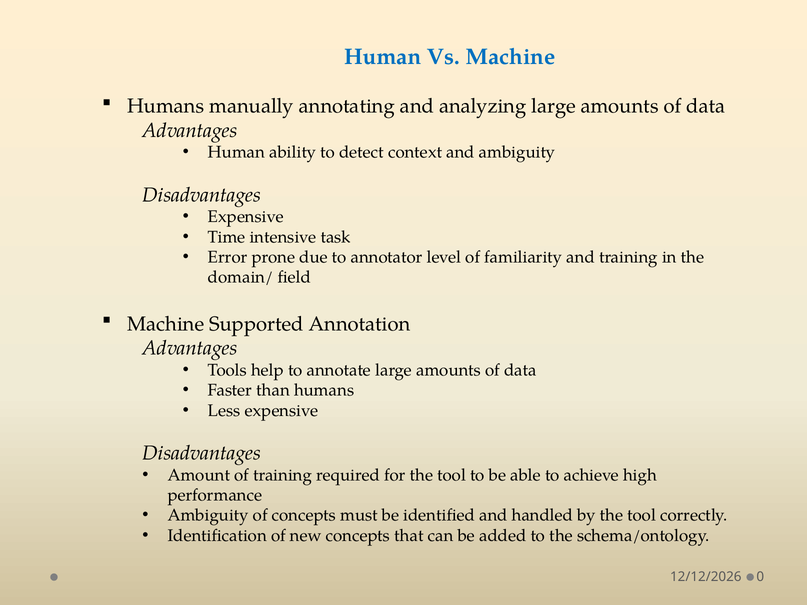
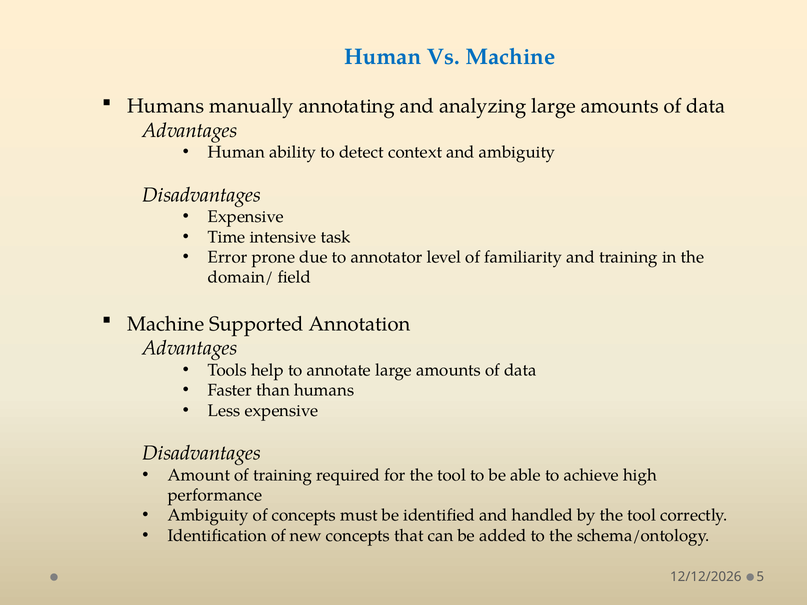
0: 0 -> 5
